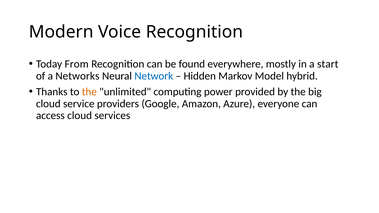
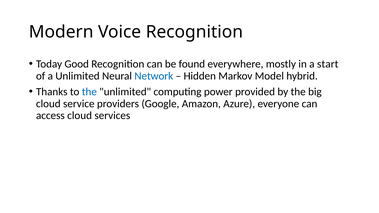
From: From -> Good
a Networks: Networks -> Unlimited
the at (89, 92) colour: orange -> blue
